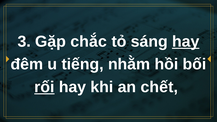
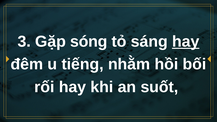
chắc: chắc -> sóng
rối underline: present -> none
chết: chết -> suốt
